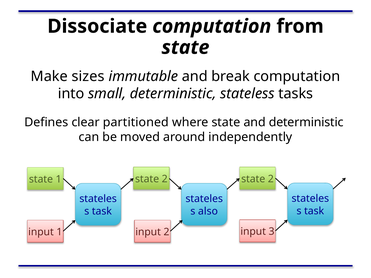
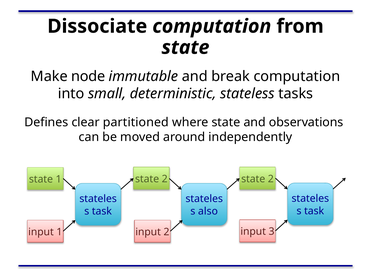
sizes: sizes -> node
and deterministic: deterministic -> observations
